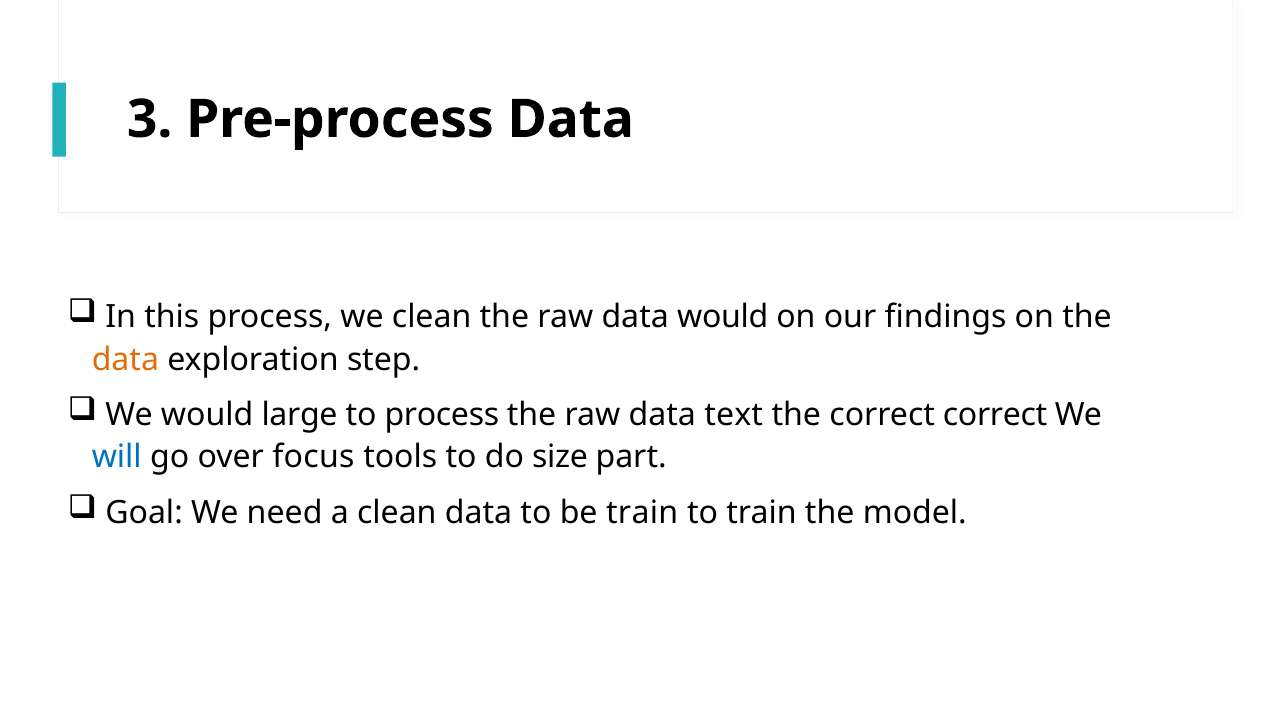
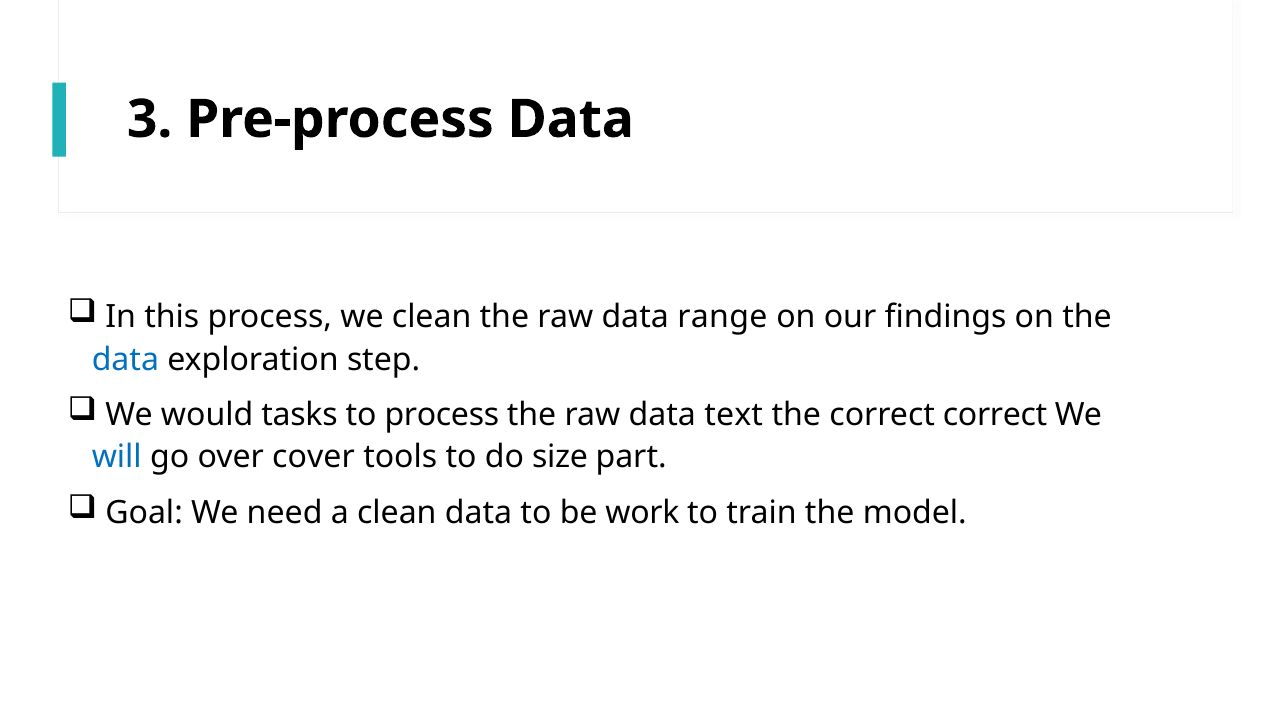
data would: would -> range
data at (125, 360) colour: orange -> blue
large: large -> tasks
focus: focus -> cover
be train: train -> work
